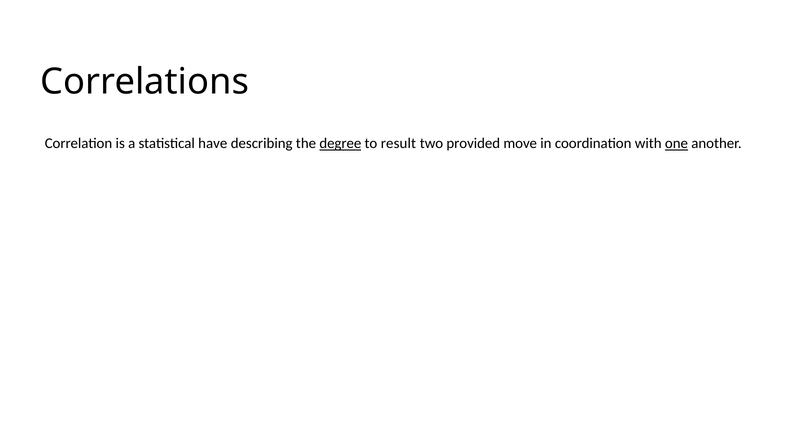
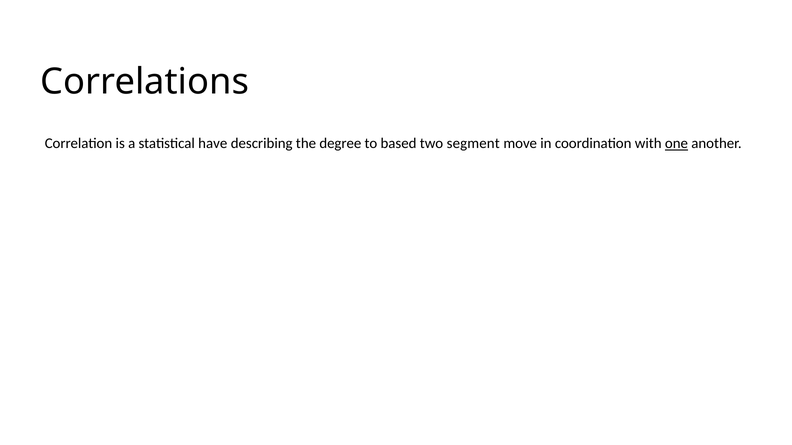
degree underline: present -> none
result: result -> based
provided: provided -> segment
